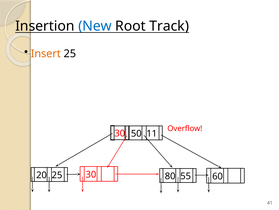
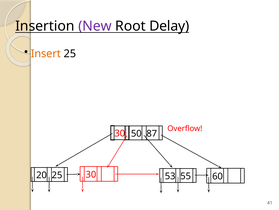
New colour: blue -> purple
Track: Track -> Delay
11: 11 -> 87
80: 80 -> 53
